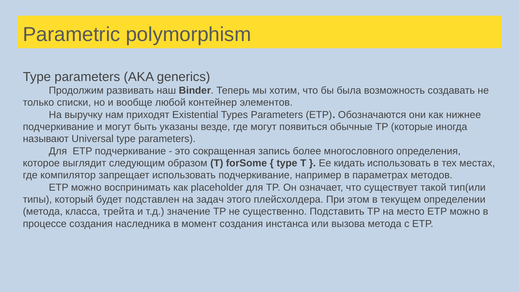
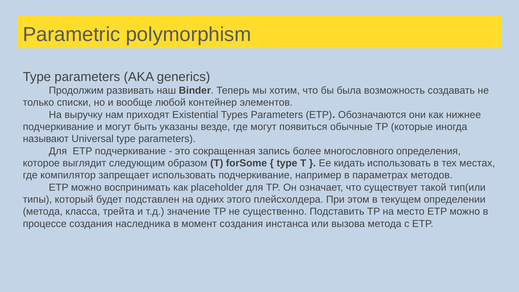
задач: задач -> одних
